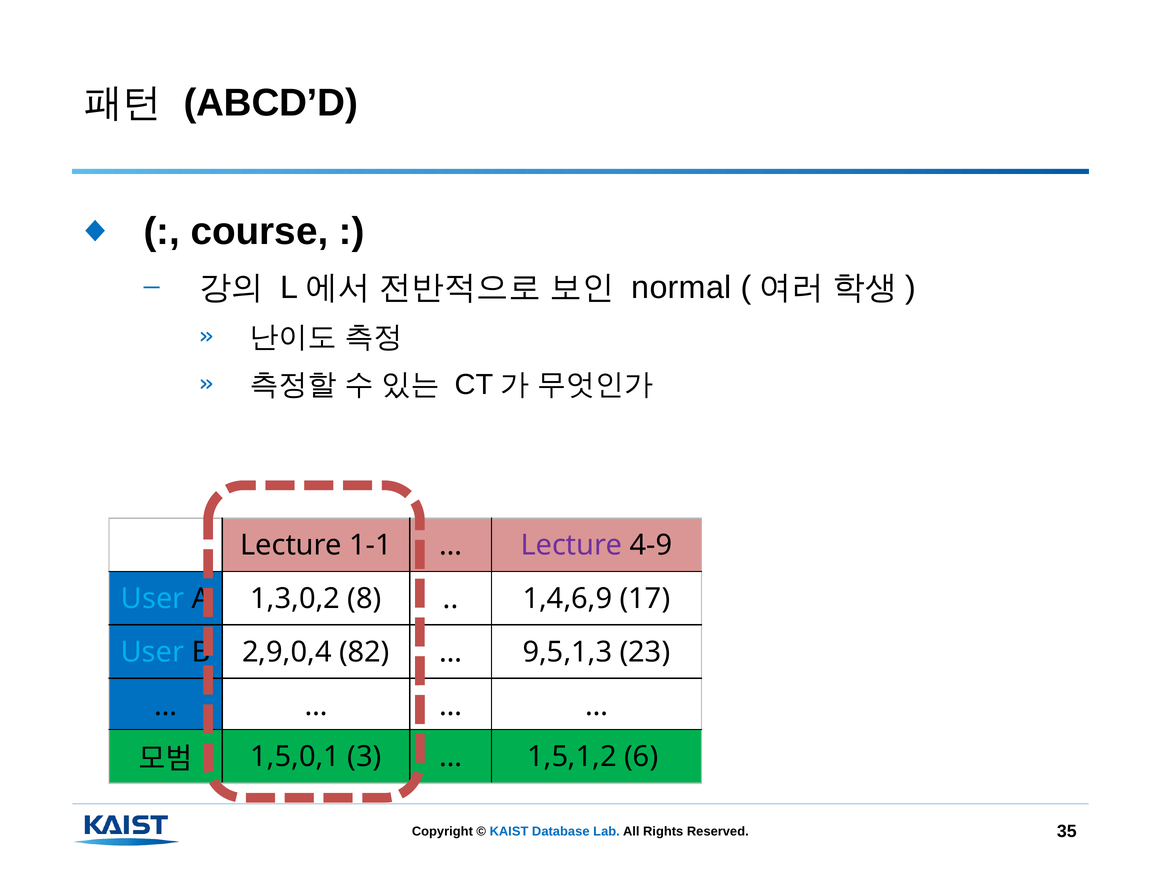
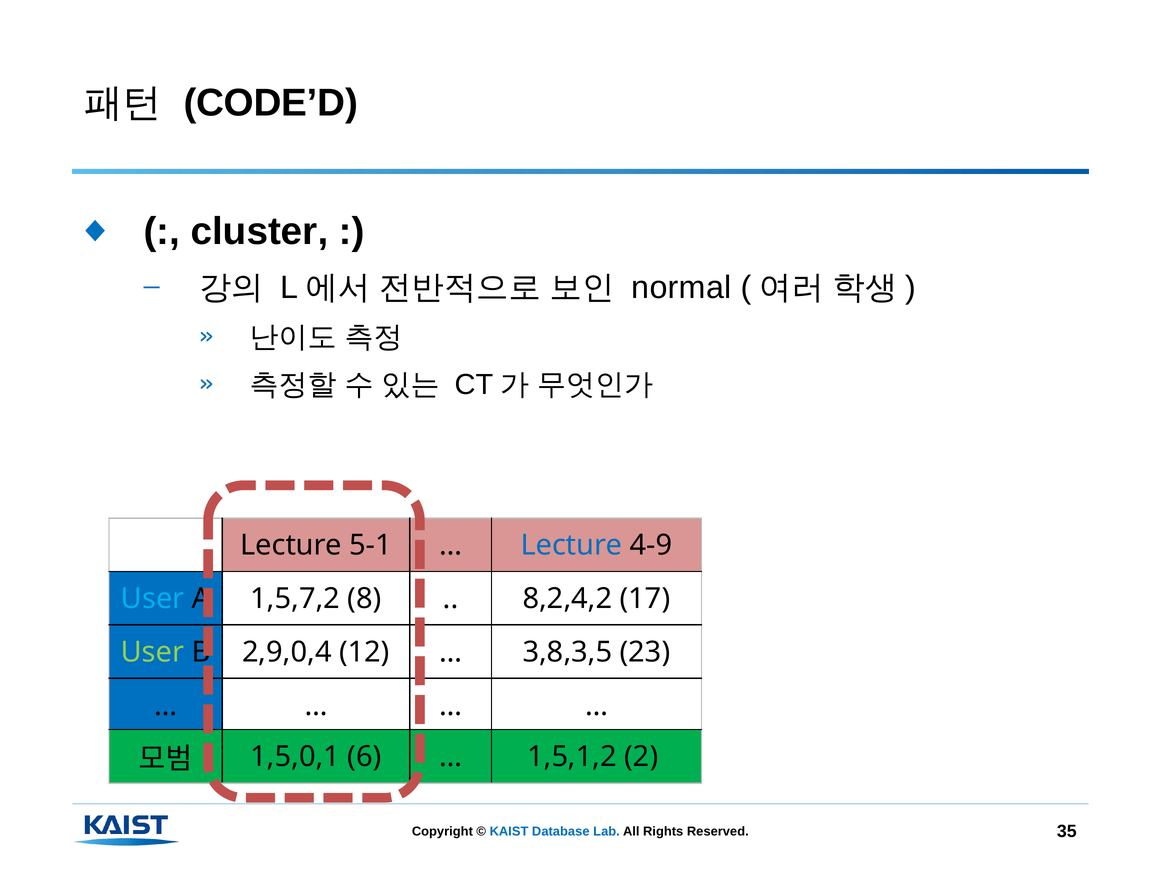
ABCD’D: ABCD’D -> CODE’D
course: course -> cluster
1-1: 1-1 -> 5-1
Lecture at (571, 545) colour: purple -> blue
1,3,0,2: 1,3,0,2 -> 1,5,7,2
1,4,6,9: 1,4,6,9 -> 8,2,4,2
User at (152, 652) colour: light blue -> light green
82: 82 -> 12
9,5,1,3: 9,5,1,3 -> 3,8,3,5
3: 3 -> 6
6: 6 -> 2
